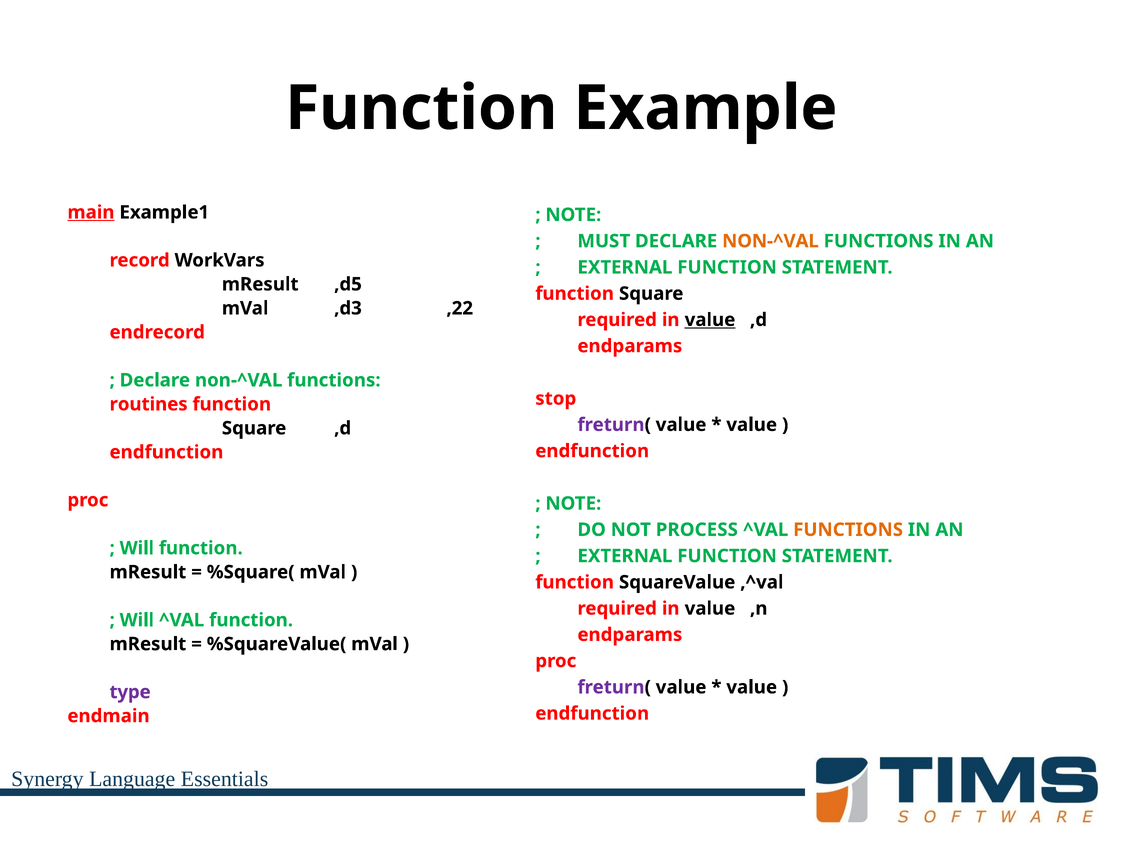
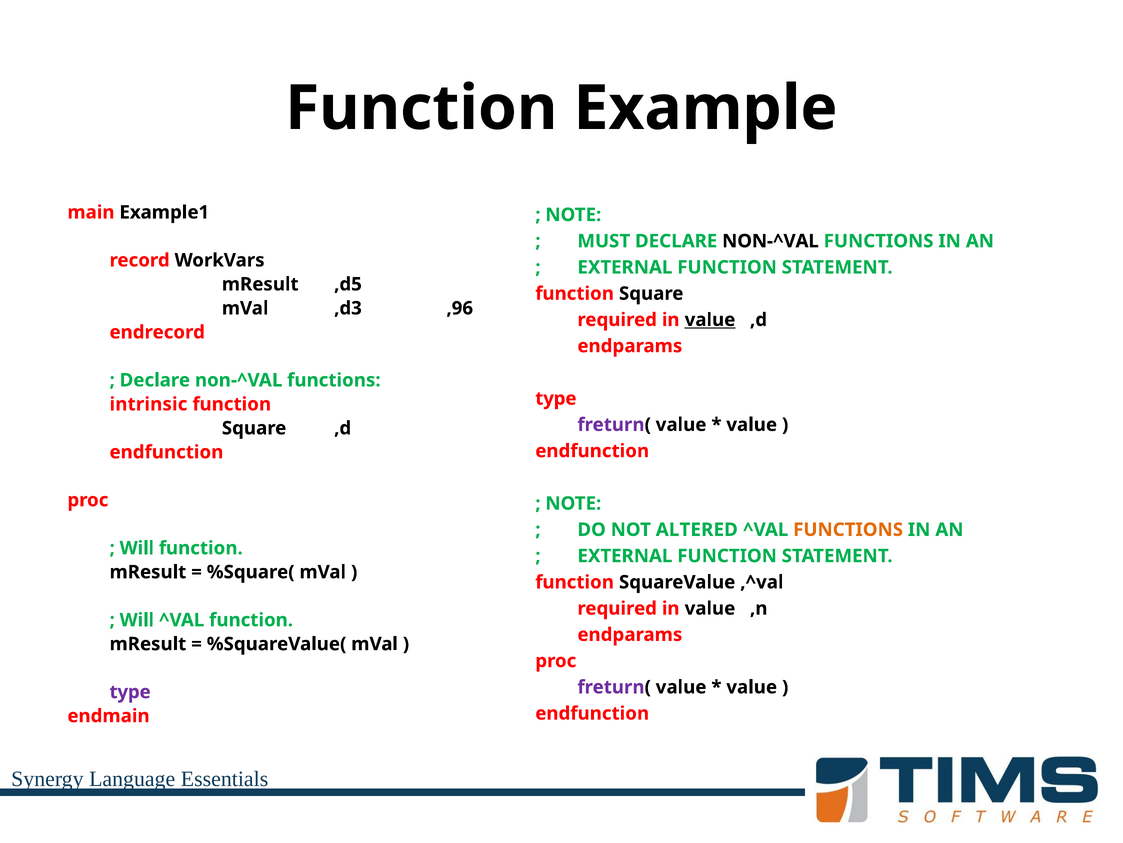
main underline: present -> none
NON-^VAL at (770, 241) colour: orange -> black
,22: ,22 -> ,96
stop at (556, 398): stop -> type
routines: routines -> intrinsic
PROCESS: PROCESS -> ALTERED
